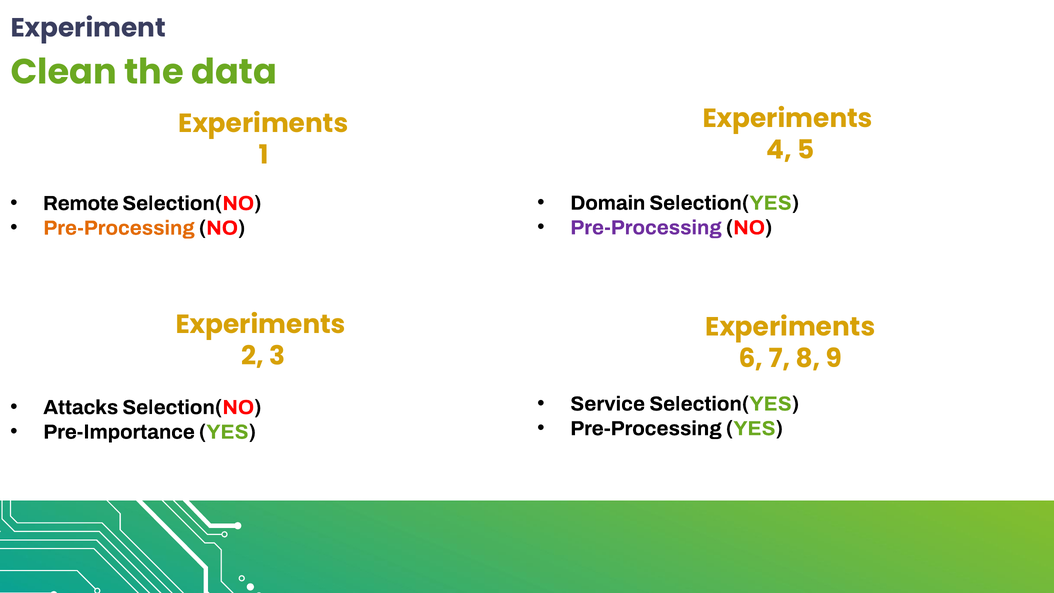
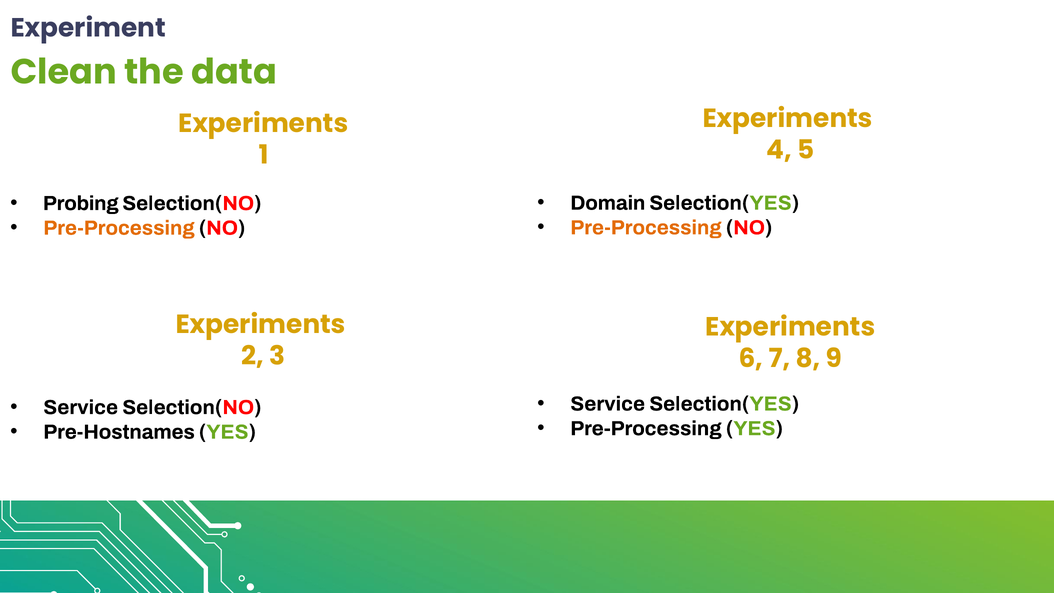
Remote: Remote -> Probing
Pre-Processing at (646, 228) colour: purple -> orange
Attacks at (81, 407): Attacks -> Service
Pre-Importance: Pre-Importance -> Pre-Hostnames
